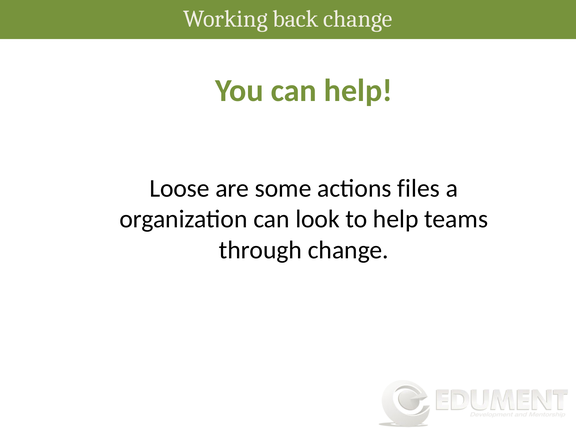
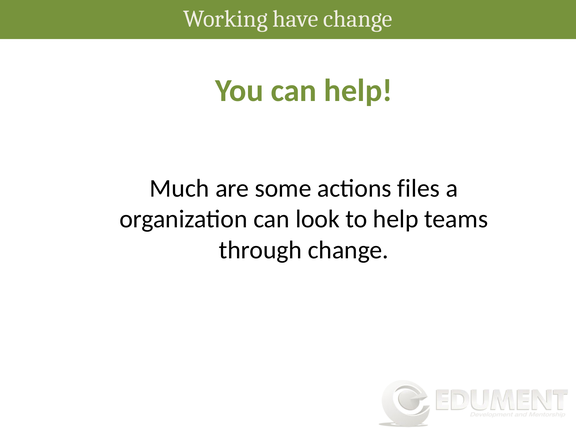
back: back -> have
Loose: Loose -> Much
